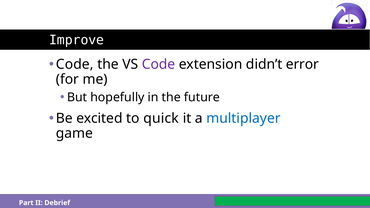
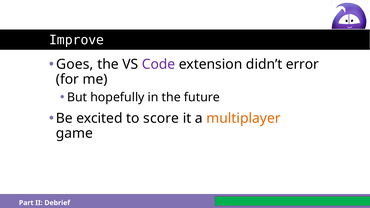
Code at (75, 64): Code -> Goes
quick: quick -> score
multiplayer colour: blue -> orange
